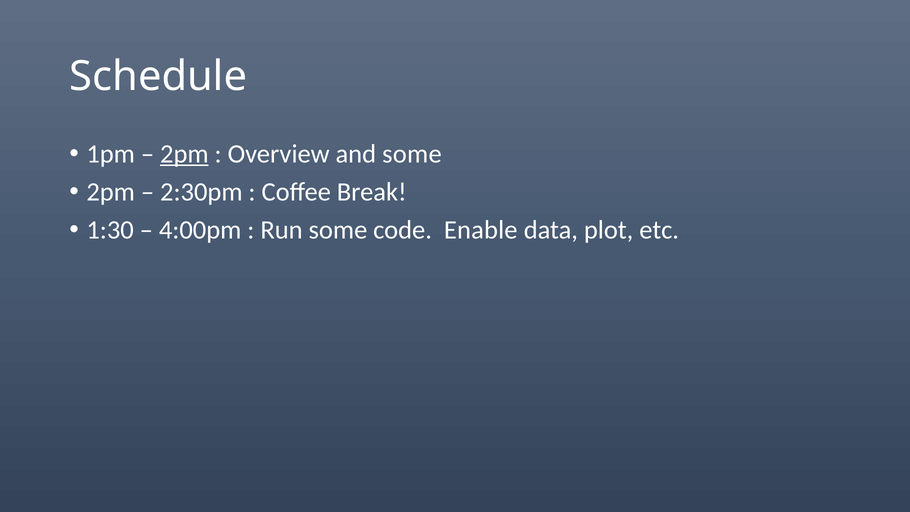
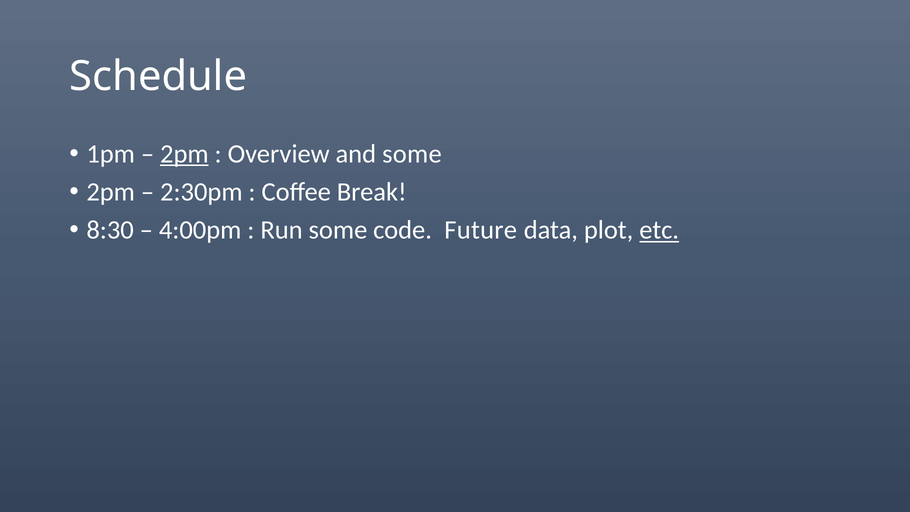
1:30: 1:30 -> 8:30
Enable: Enable -> Future
etc underline: none -> present
